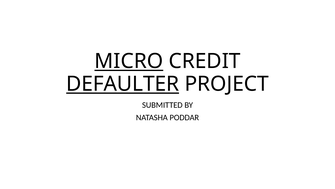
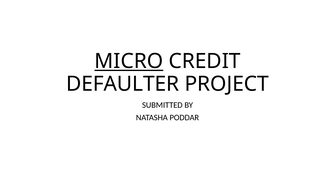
DEFAULTER underline: present -> none
